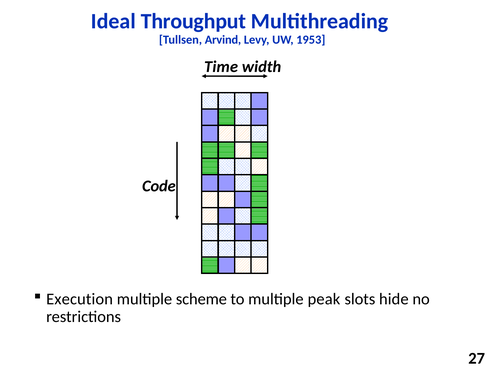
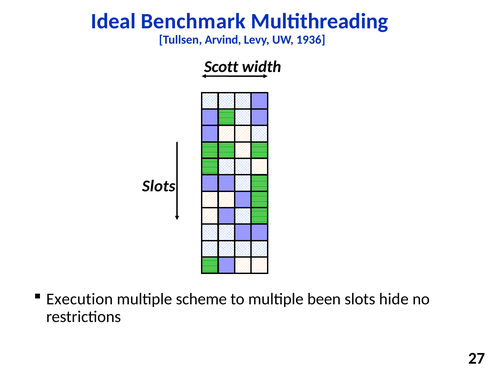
Throughput: Throughput -> Benchmark
1953: 1953 -> 1936
Time: Time -> Scott
Code at (159, 186): Code -> Slots
peak: peak -> been
